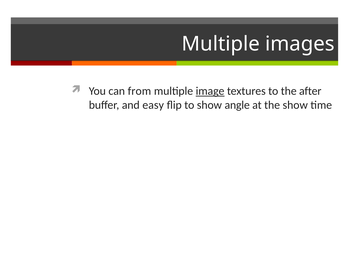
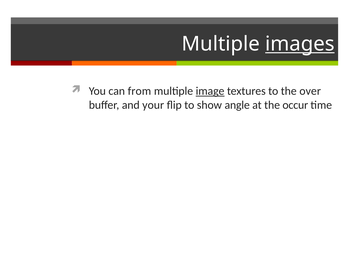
images underline: none -> present
after: after -> over
easy: easy -> your
the show: show -> occur
